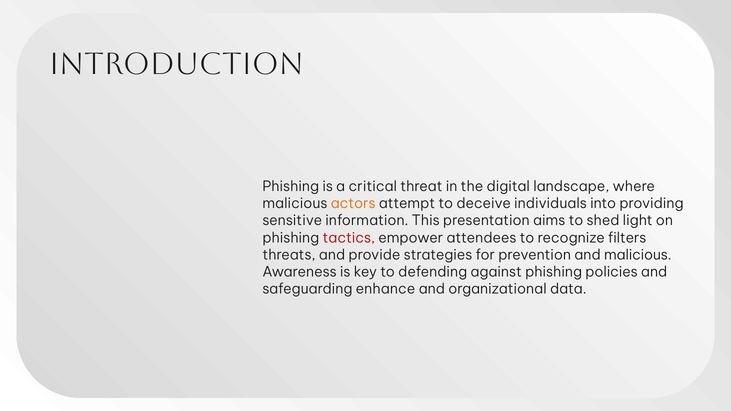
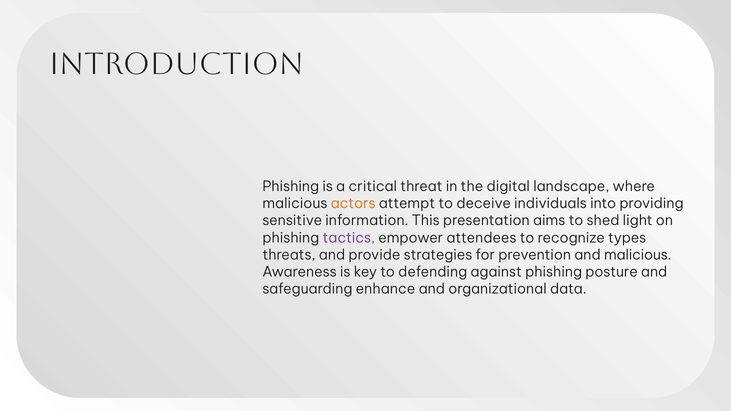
tactics colour: red -> purple
filters: filters -> types
policies: policies -> posture
